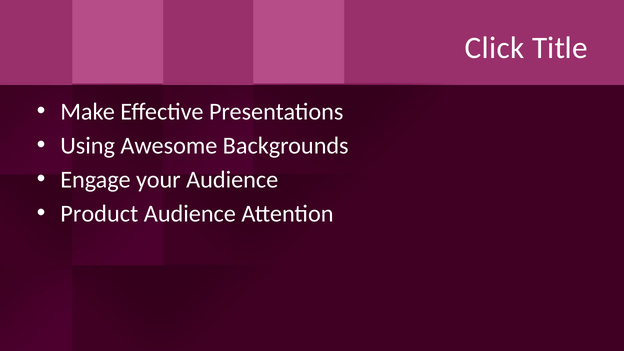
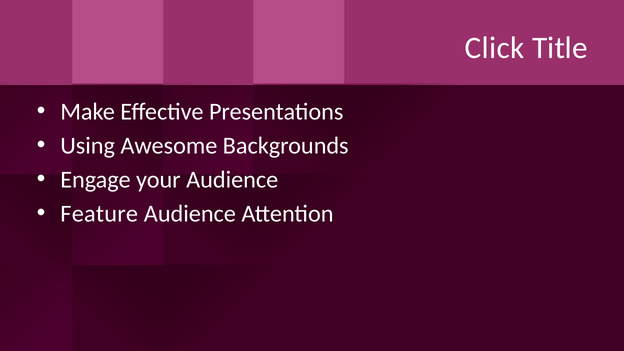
Product: Product -> Feature
